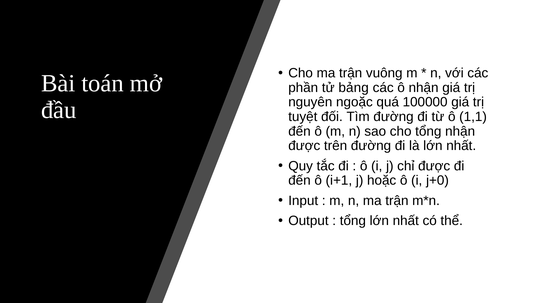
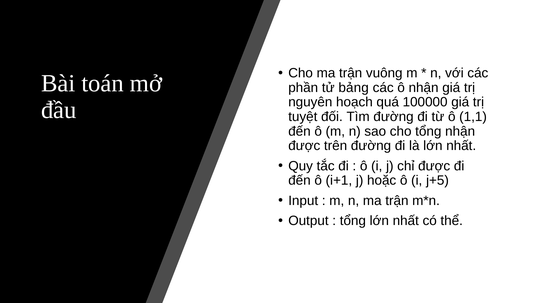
ngoặc: ngoặc -> hoạch
j+0: j+0 -> j+5
